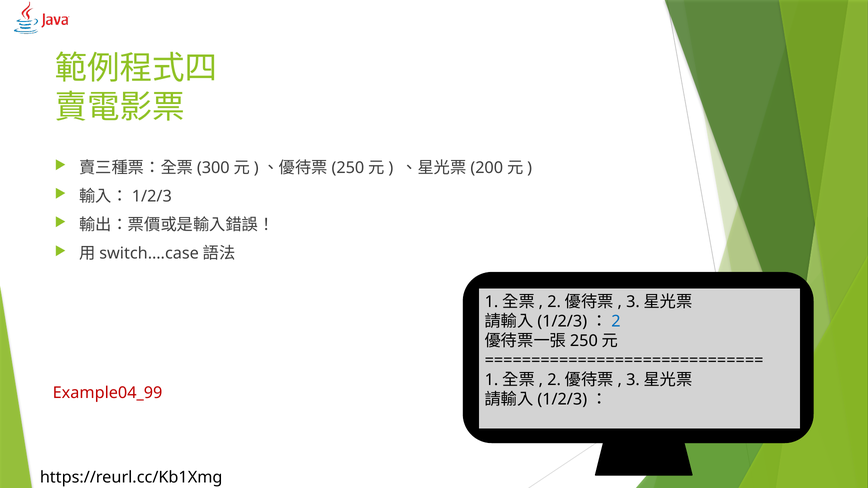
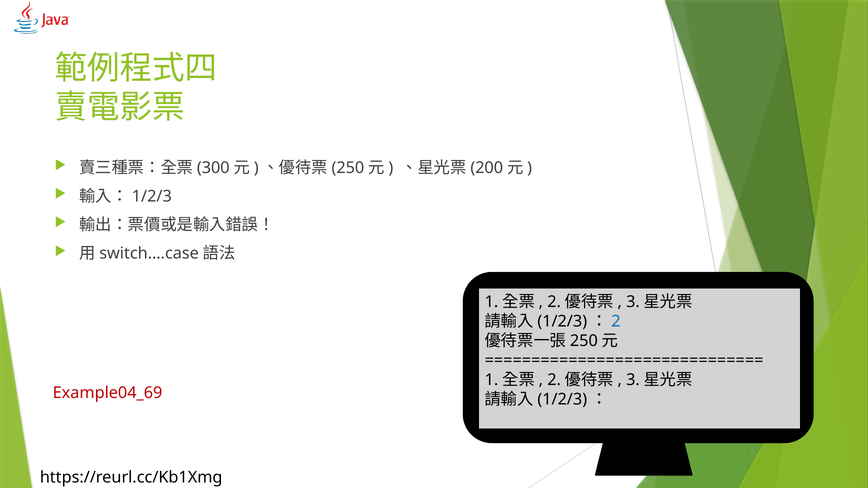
Example04_99: Example04_99 -> Example04_69
